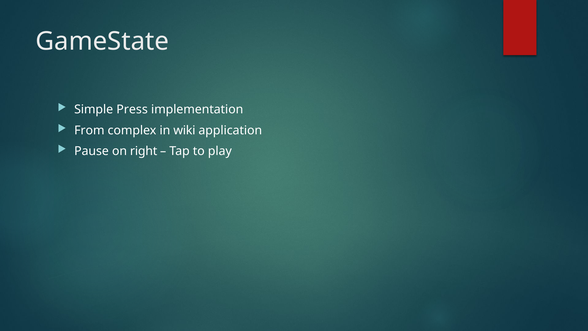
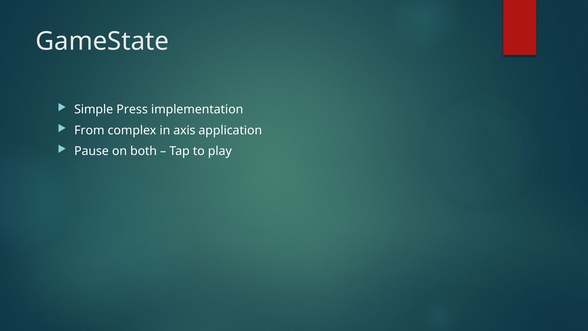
wiki: wiki -> axis
right: right -> both
